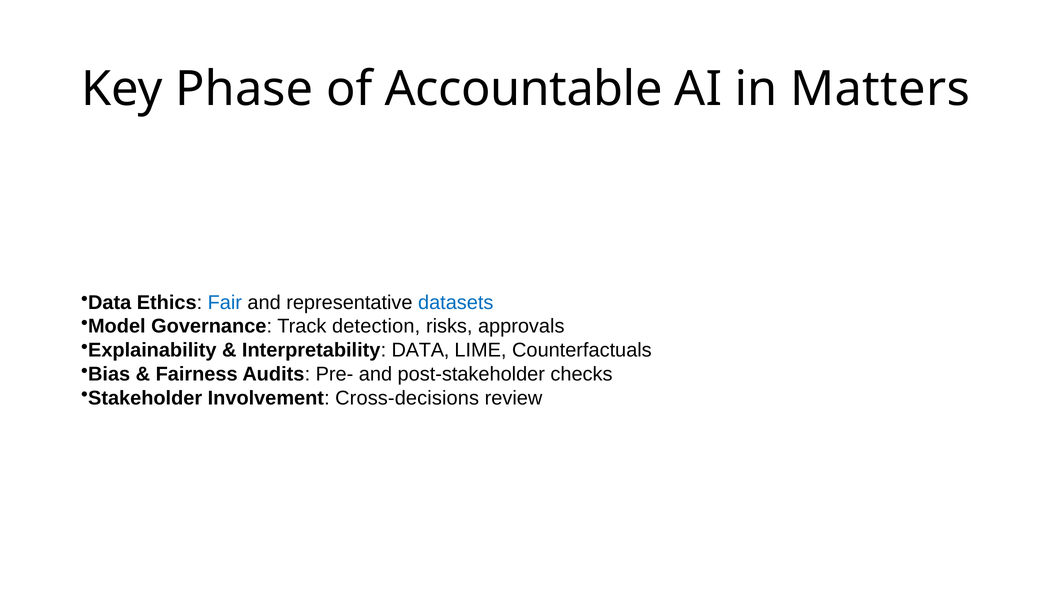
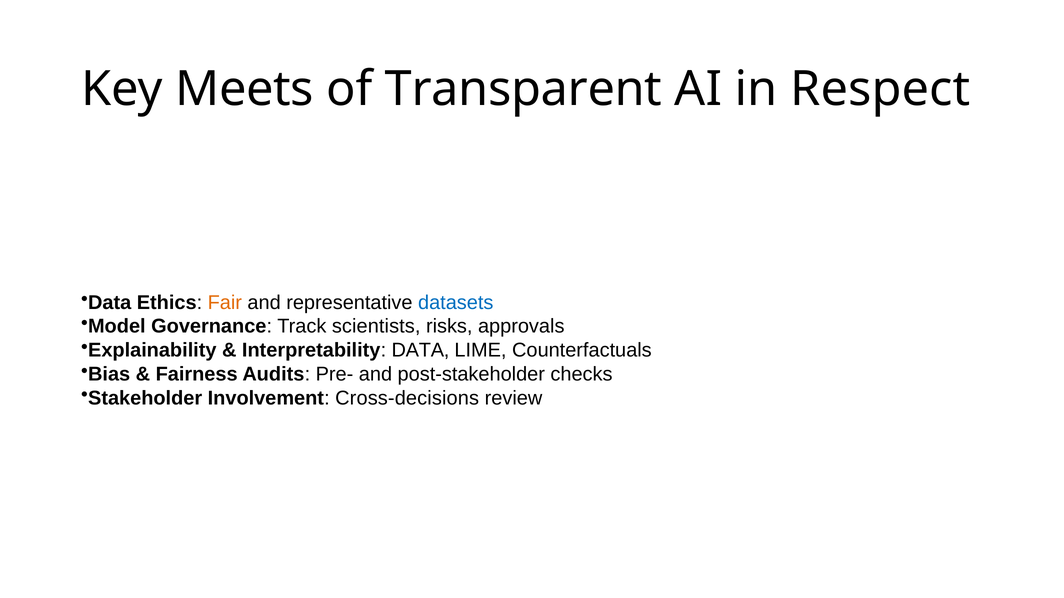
Phase: Phase -> Meets
Accountable: Accountable -> Transparent
Matters: Matters -> Respect
Fair colour: blue -> orange
detection: detection -> scientists
